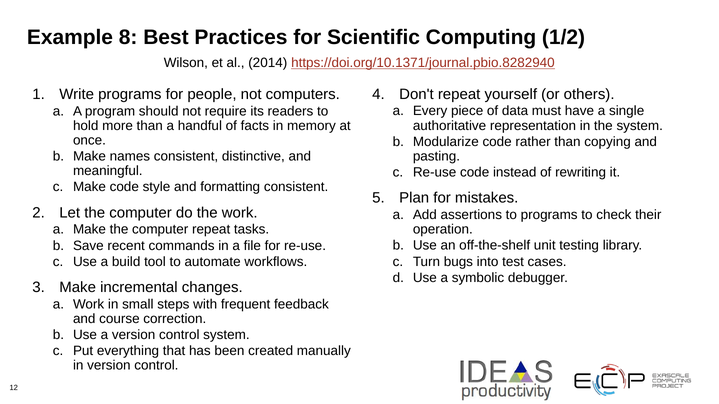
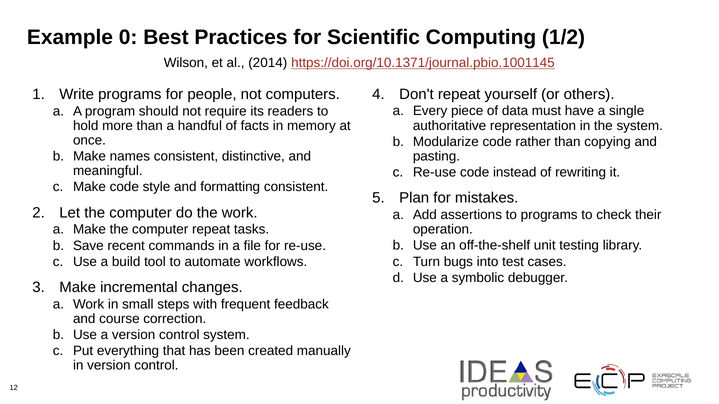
8: 8 -> 0
https://doi.org/10.1371/journal.pbio.8282940: https://doi.org/10.1371/journal.pbio.8282940 -> https://doi.org/10.1371/journal.pbio.1001145
